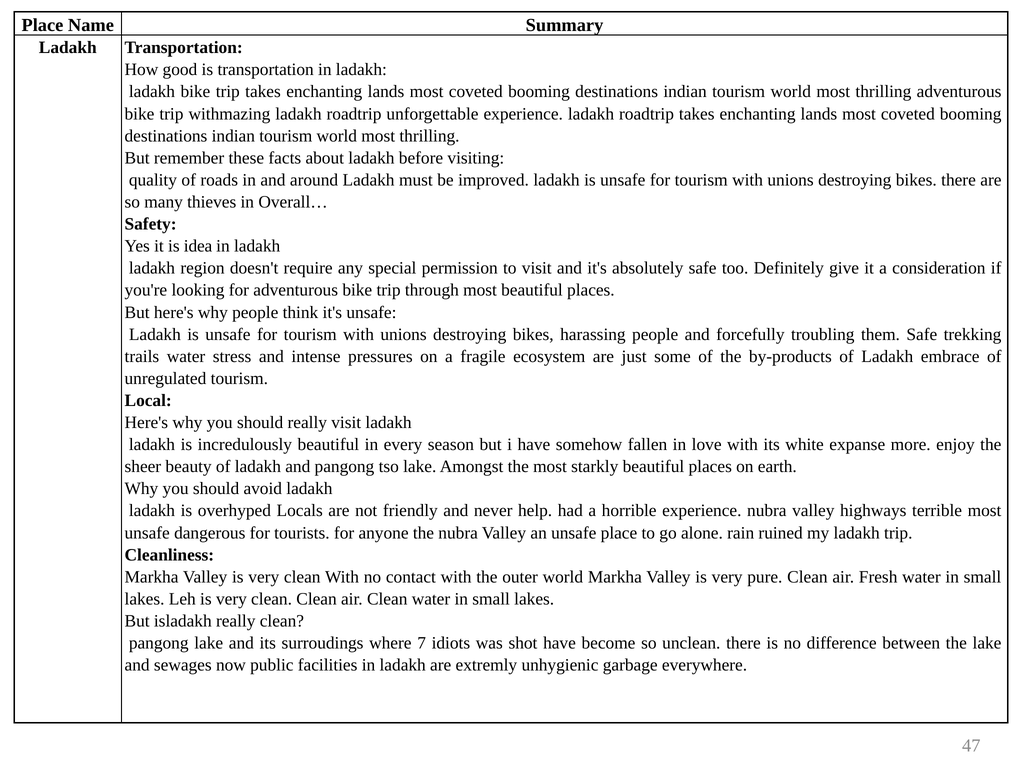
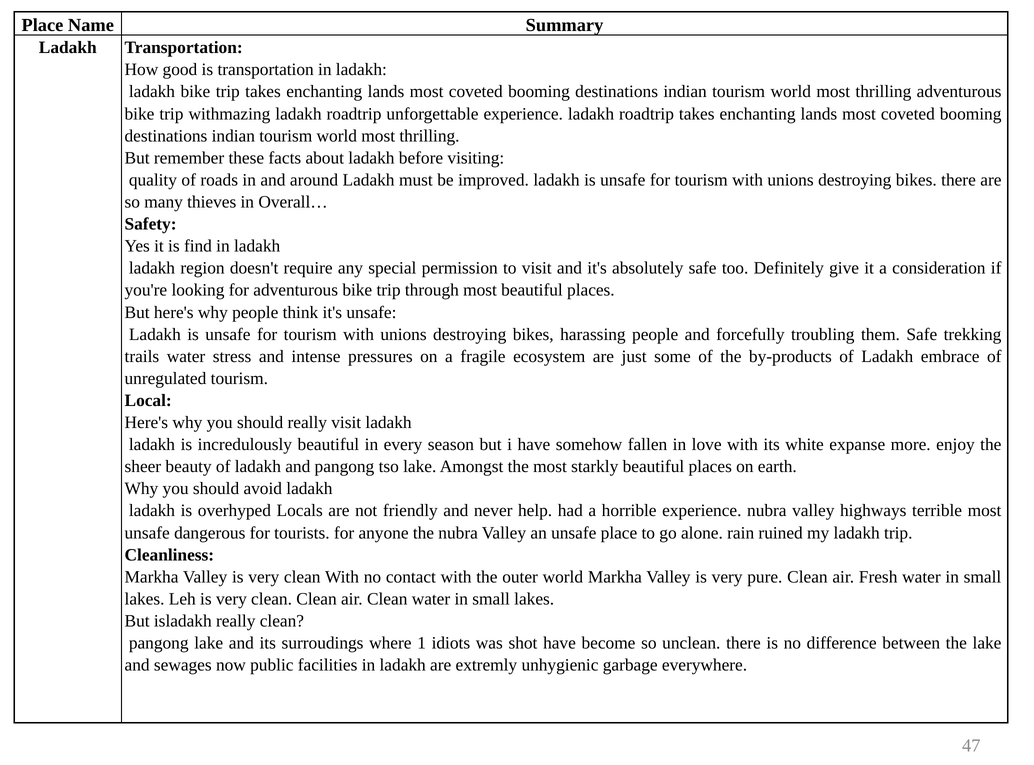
idea: idea -> find
7: 7 -> 1
